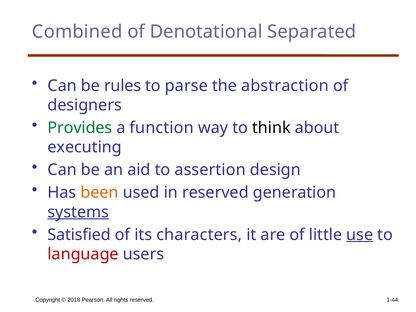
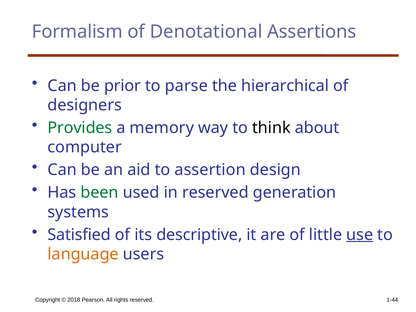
Combined: Combined -> Formalism
Separated: Separated -> Assertions
rules: rules -> prior
abstraction: abstraction -> hierarchical
function: function -> memory
executing: executing -> computer
been colour: orange -> green
systems underline: present -> none
characters: characters -> descriptive
language colour: red -> orange
